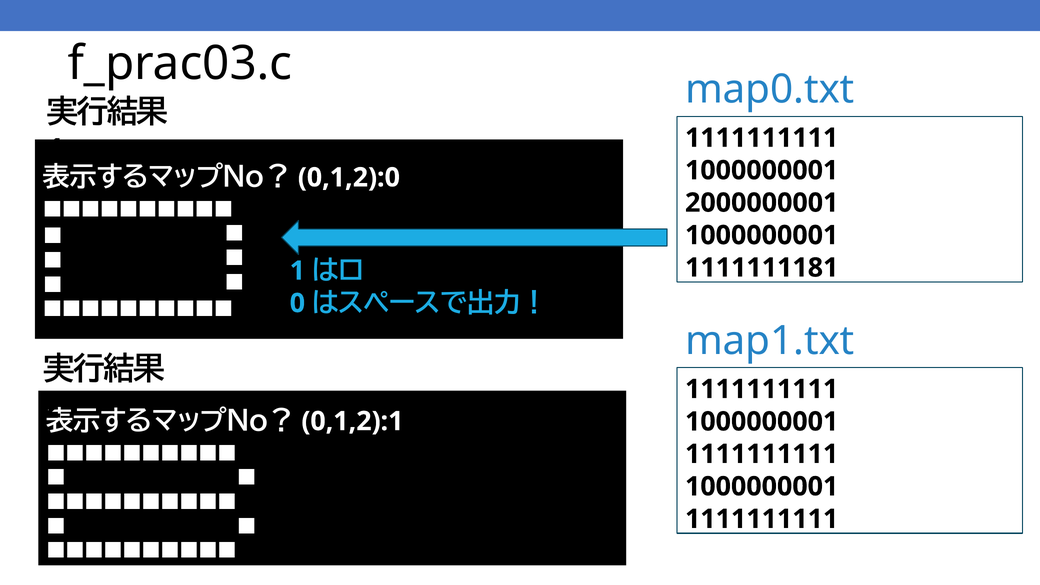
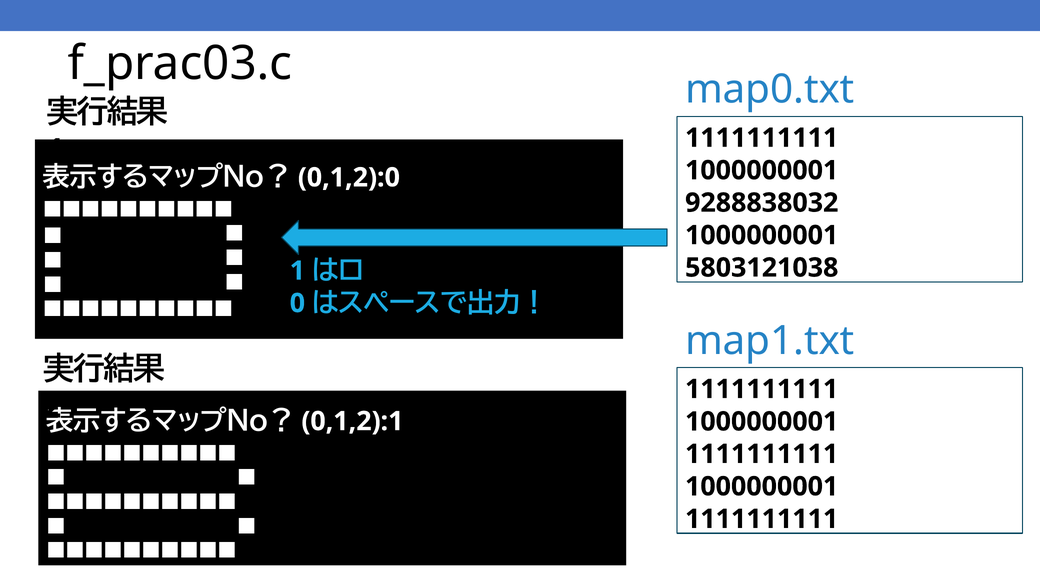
2000000001: 2000000001 -> 9288838032
1111111181: 1111111181 -> 5803121038
